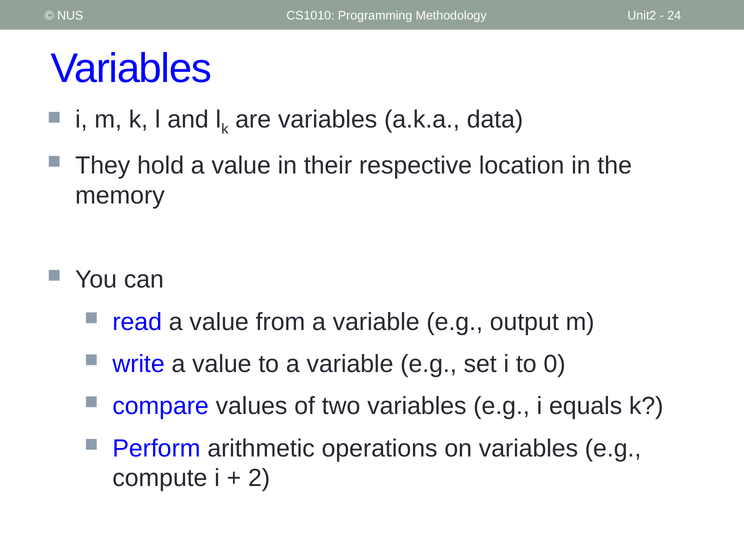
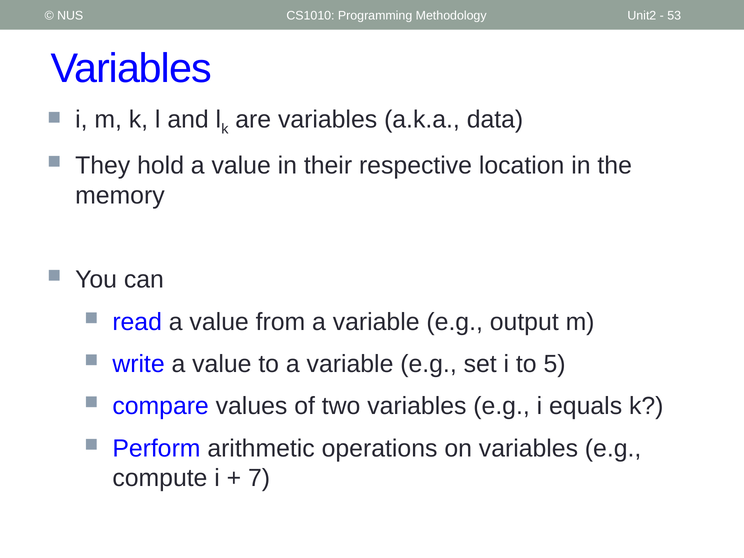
24: 24 -> 53
0: 0 -> 5
2: 2 -> 7
